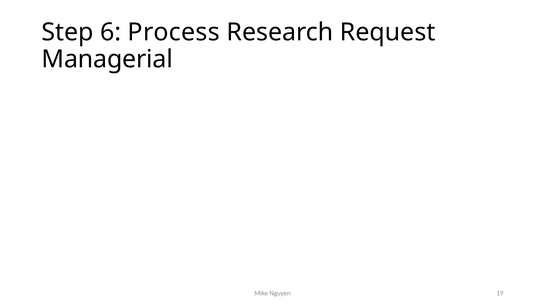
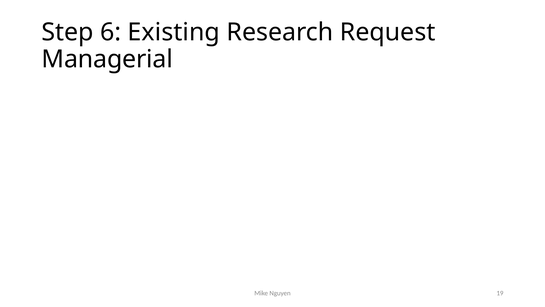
Process: Process -> Existing
